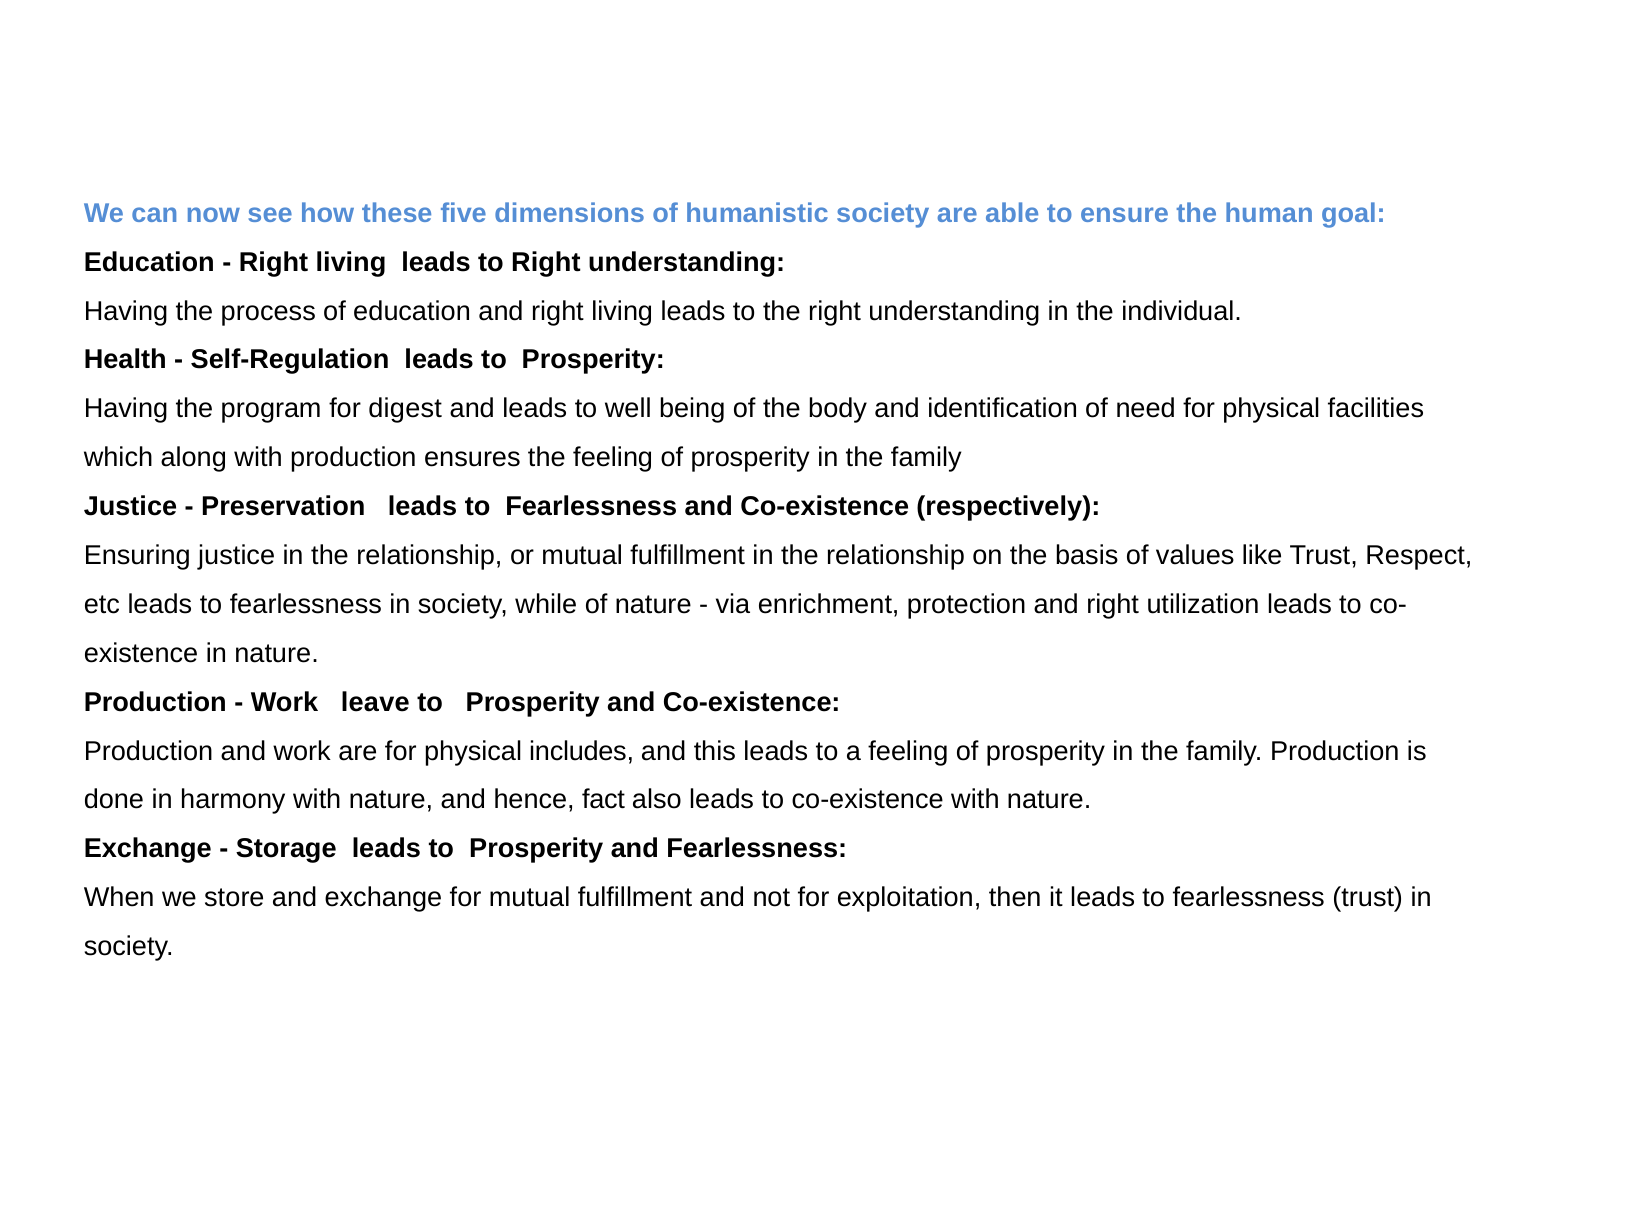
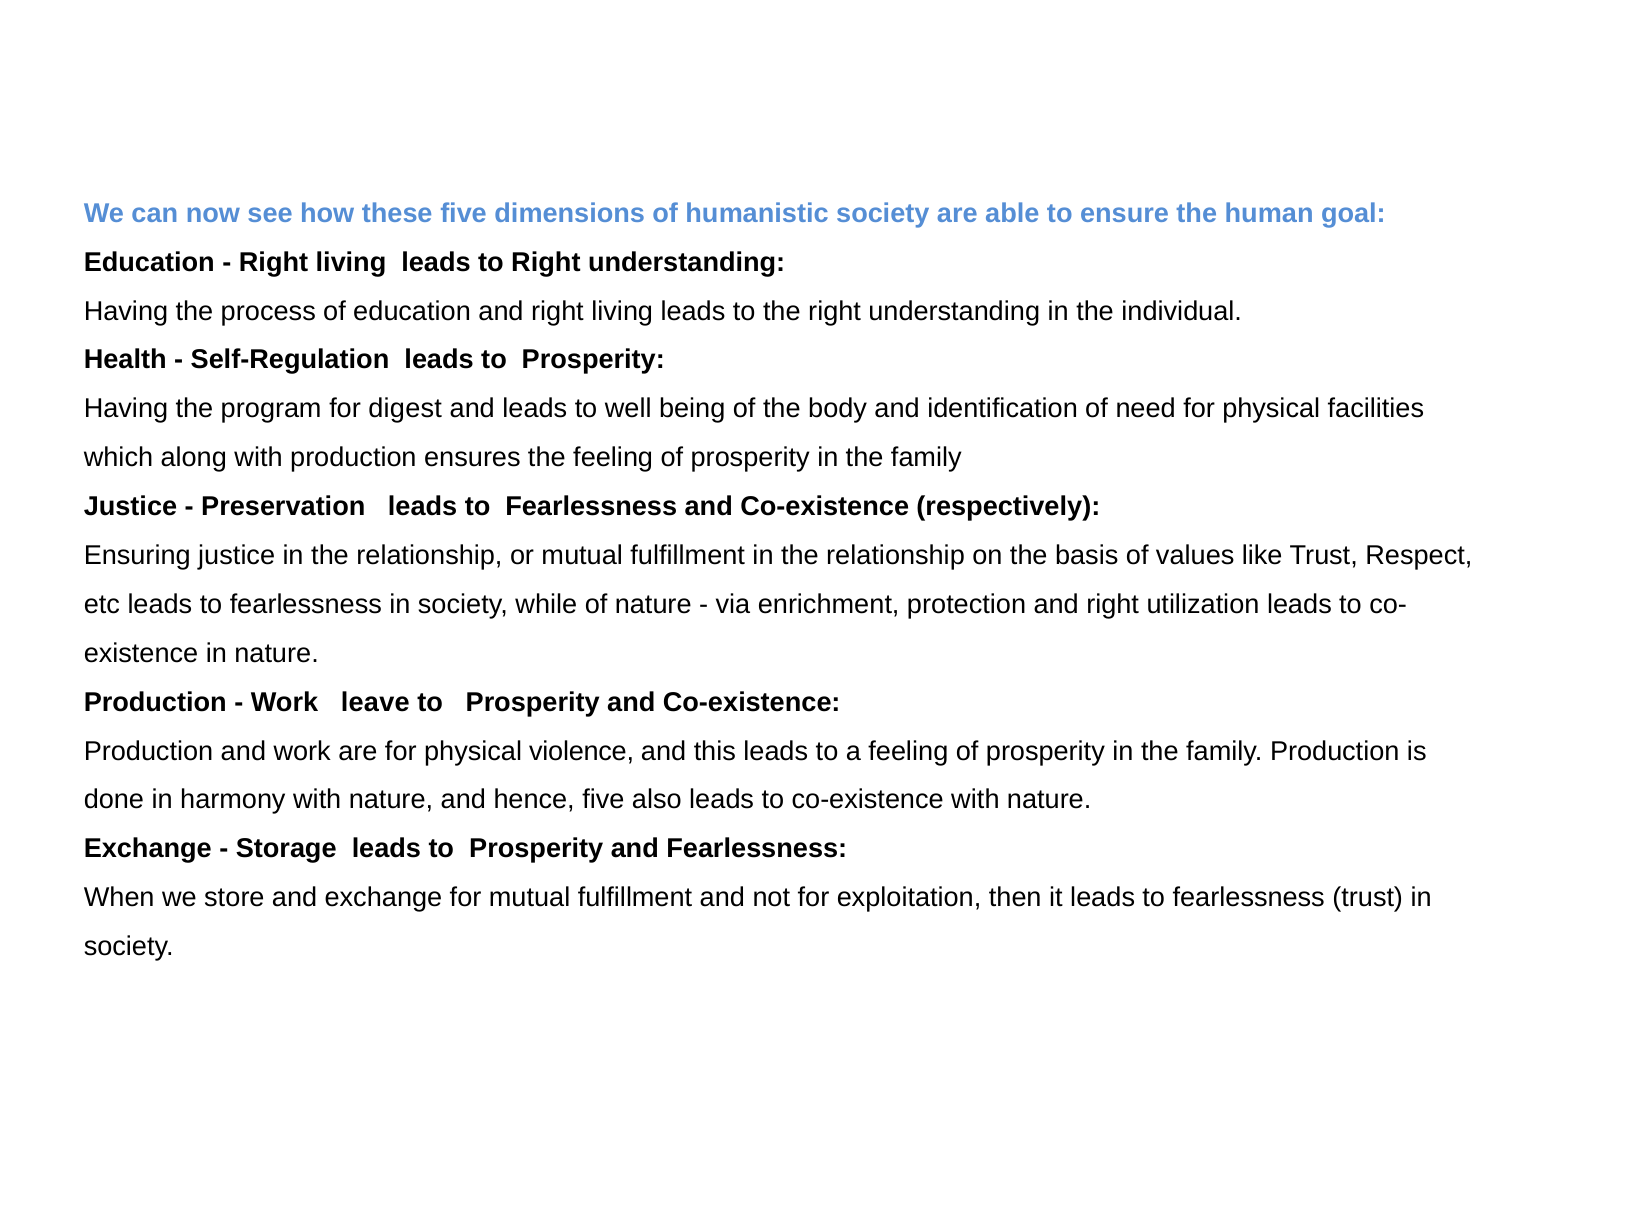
includes: includes -> violence
hence fact: fact -> five
